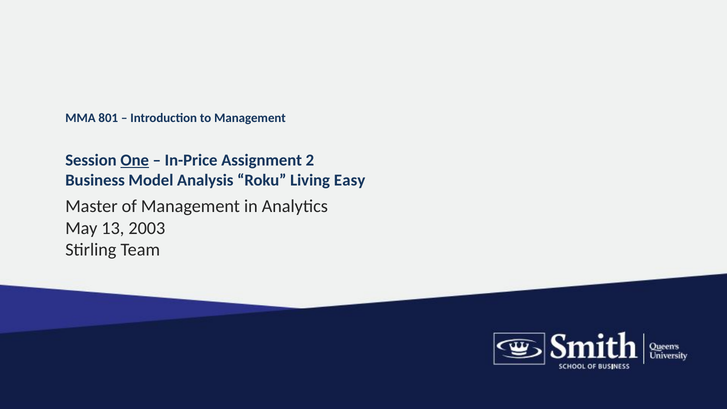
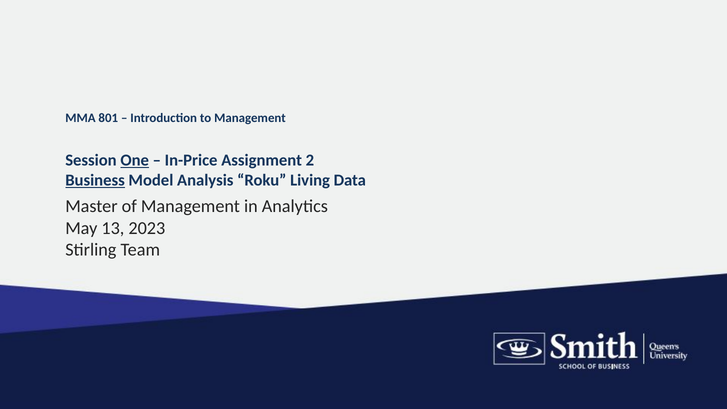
Business underline: none -> present
Easy: Easy -> Data
2003: 2003 -> 2023
